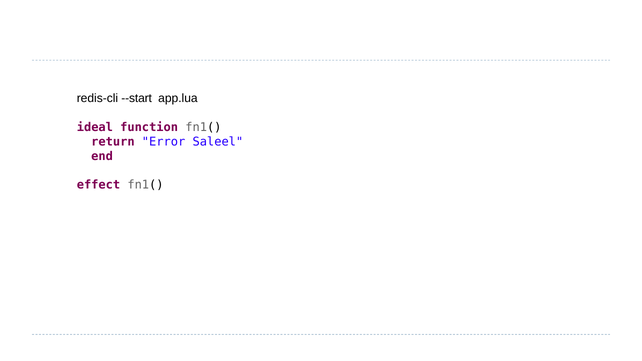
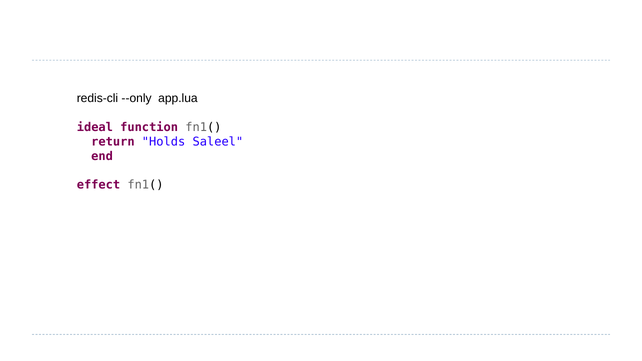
--start: --start -> --only
Error: Error -> Holds
